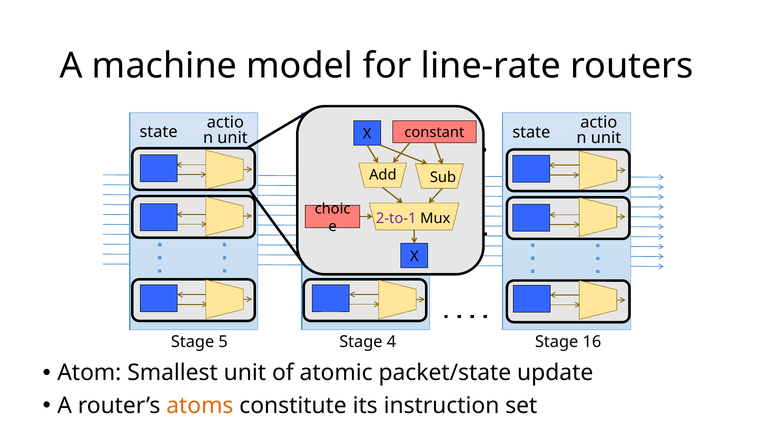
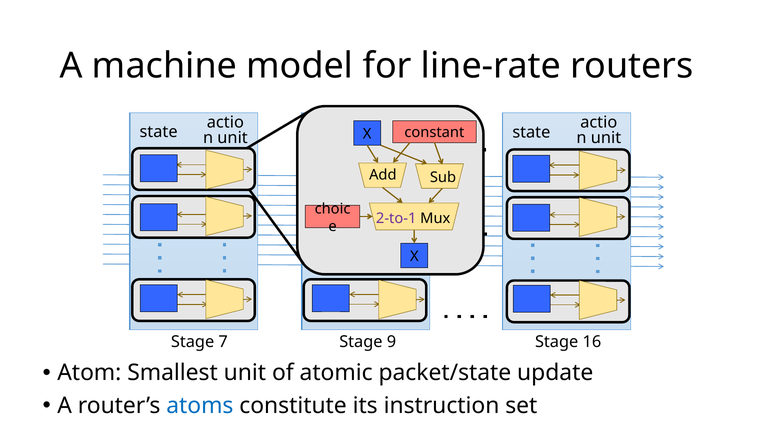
5: 5 -> 7
4: 4 -> 9
atoms colour: orange -> blue
